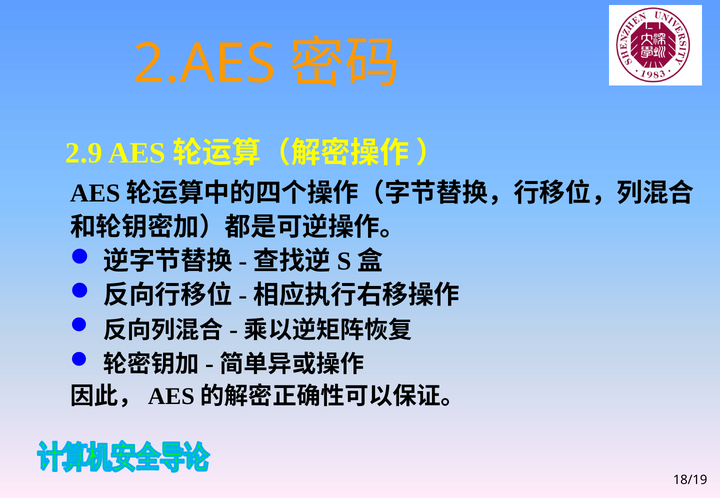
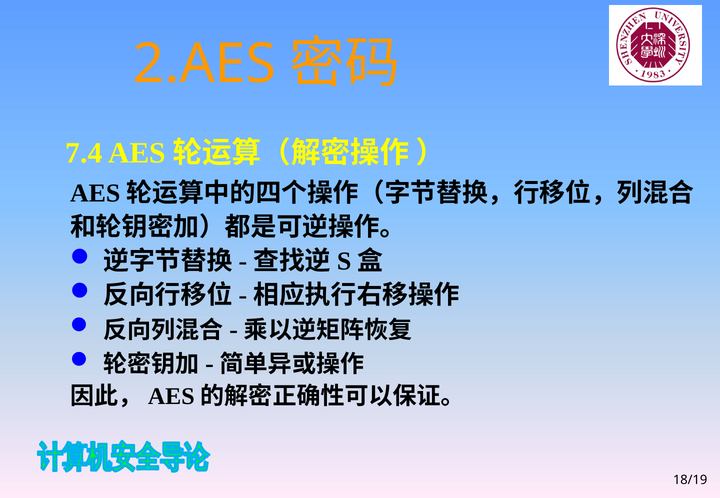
2.9: 2.9 -> 7.4
